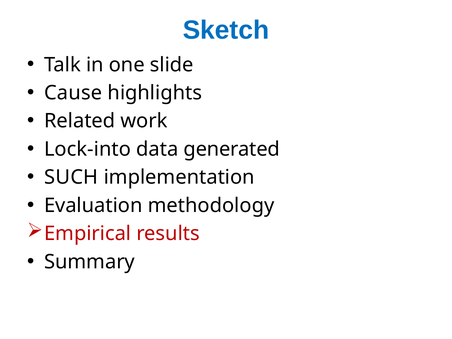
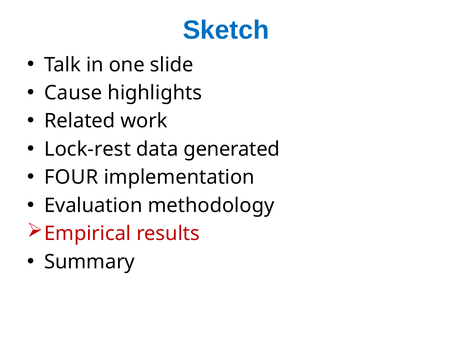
Lock-into: Lock-into -> Lock-rest
SUCH: SUCH -> FOUR
